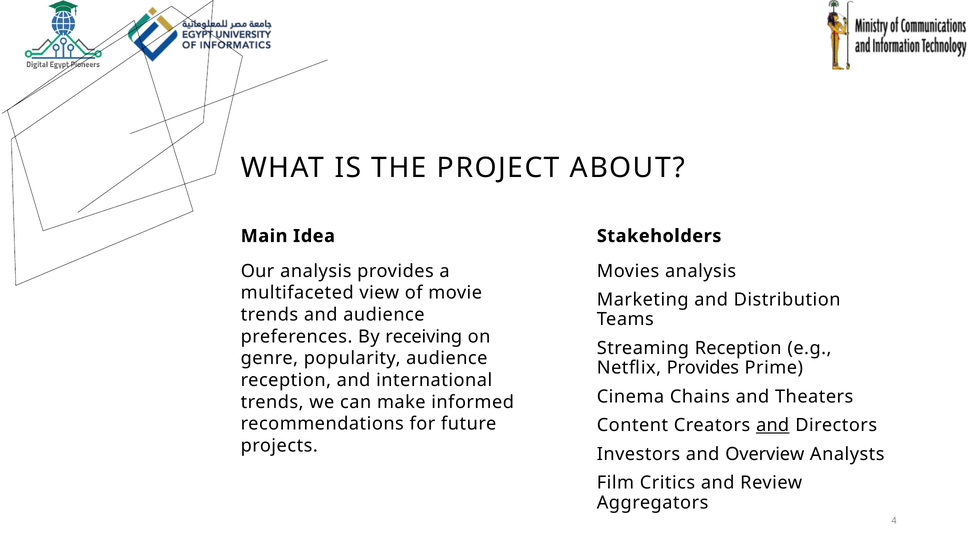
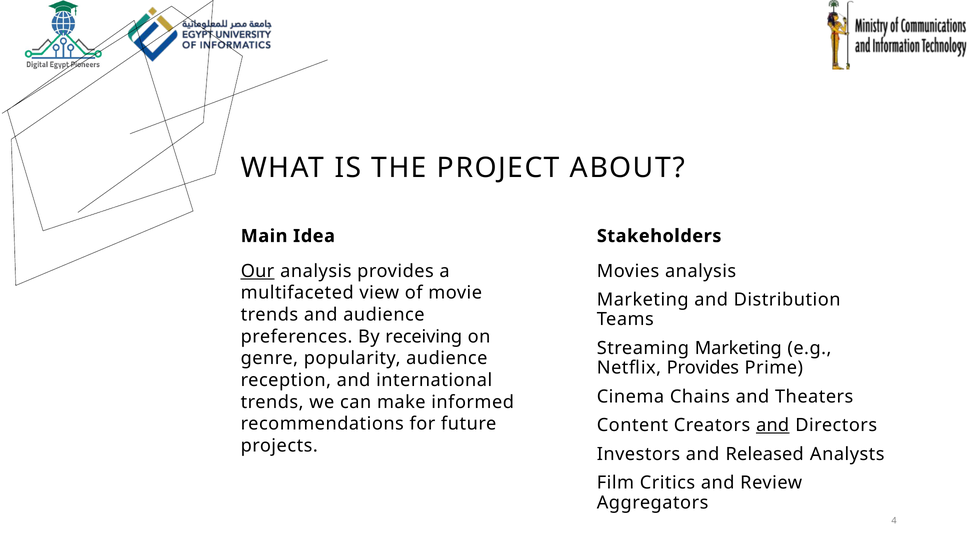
Our underline: none -> present
Streaming Reception: Reception -> Marketing
Overview: Overview -> Released
